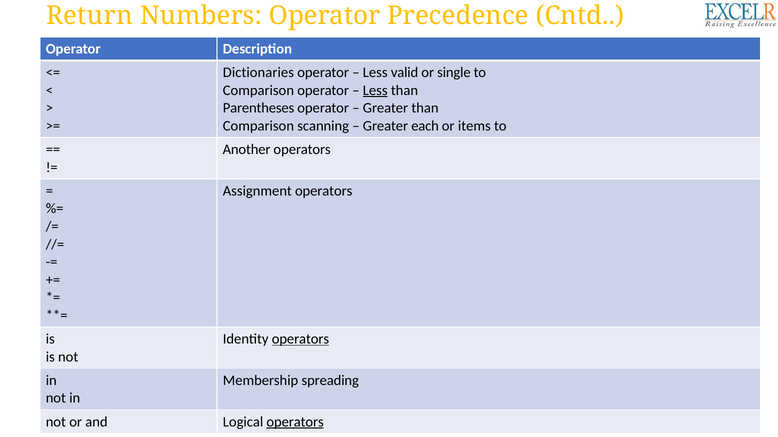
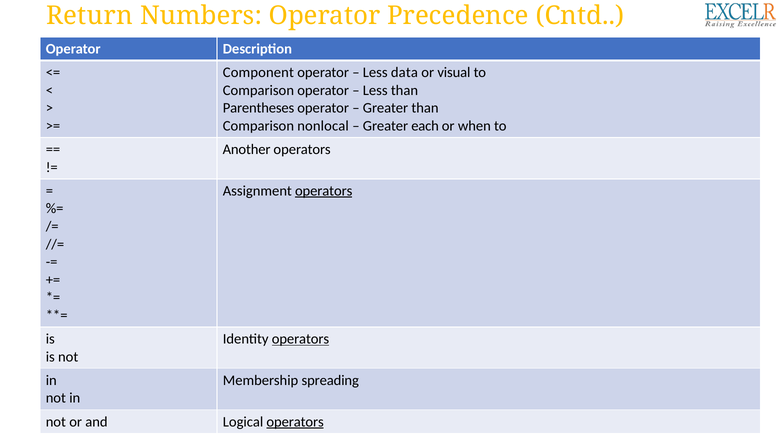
Dictionaries: Dictionaries -> Component
valid: valid -> data
single: single -> visual
Less at (375, 90) underline: present -> none
scanning: scanning -> nonlocal
items: items -> when
operators at (324, 191) underline: none -> present
